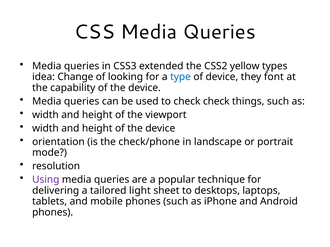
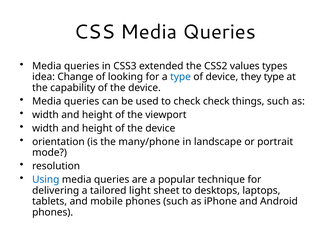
yellow: yellow -> values
they font: font -> type
check/phone: check/phone -> many/phone
Using colour: purple -> blue
